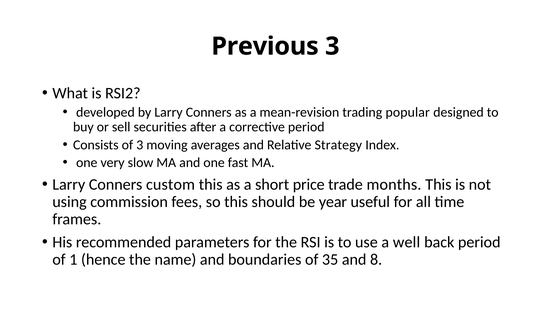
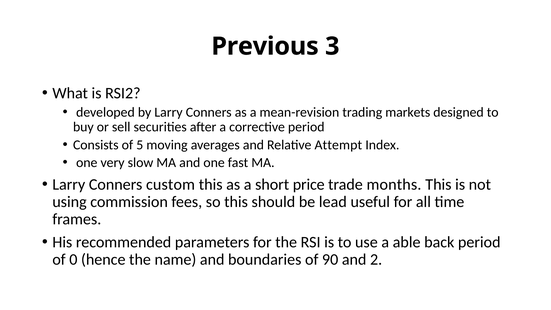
popular: popular -> markets
of 3: 3 -> 5
Strategy: Strategy -> Attempt
year: year -> lead
well: well -> able
1: 1 -> 0
35: 35 -> 90
8: 8 -> 2
